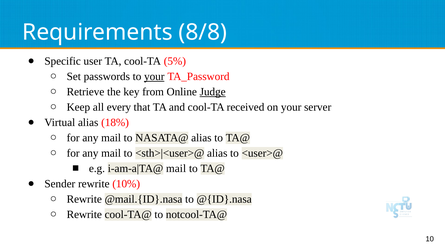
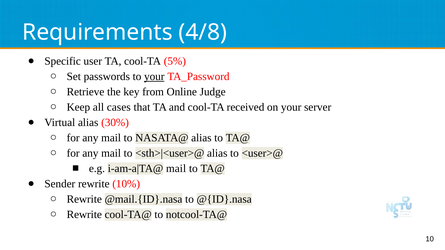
8/8: 8/8 -> 4/8
Judge underline: present -> none
every: every -> cases
18%: 18% -> 30%
